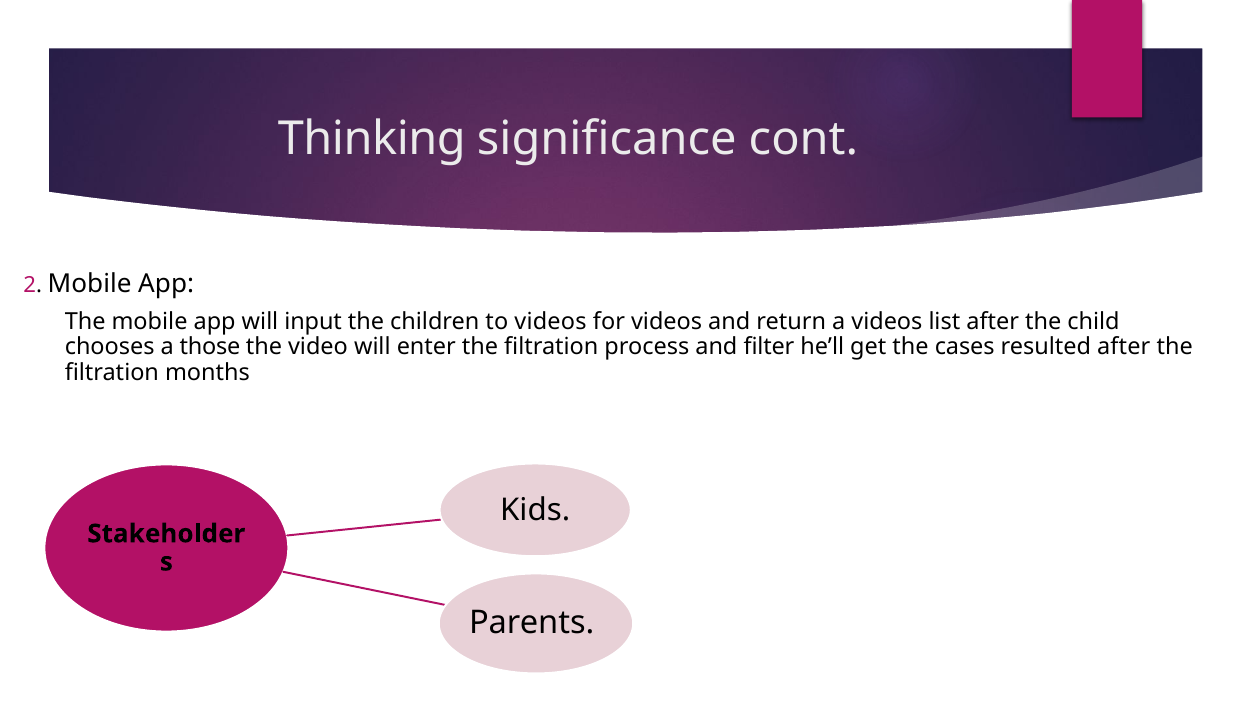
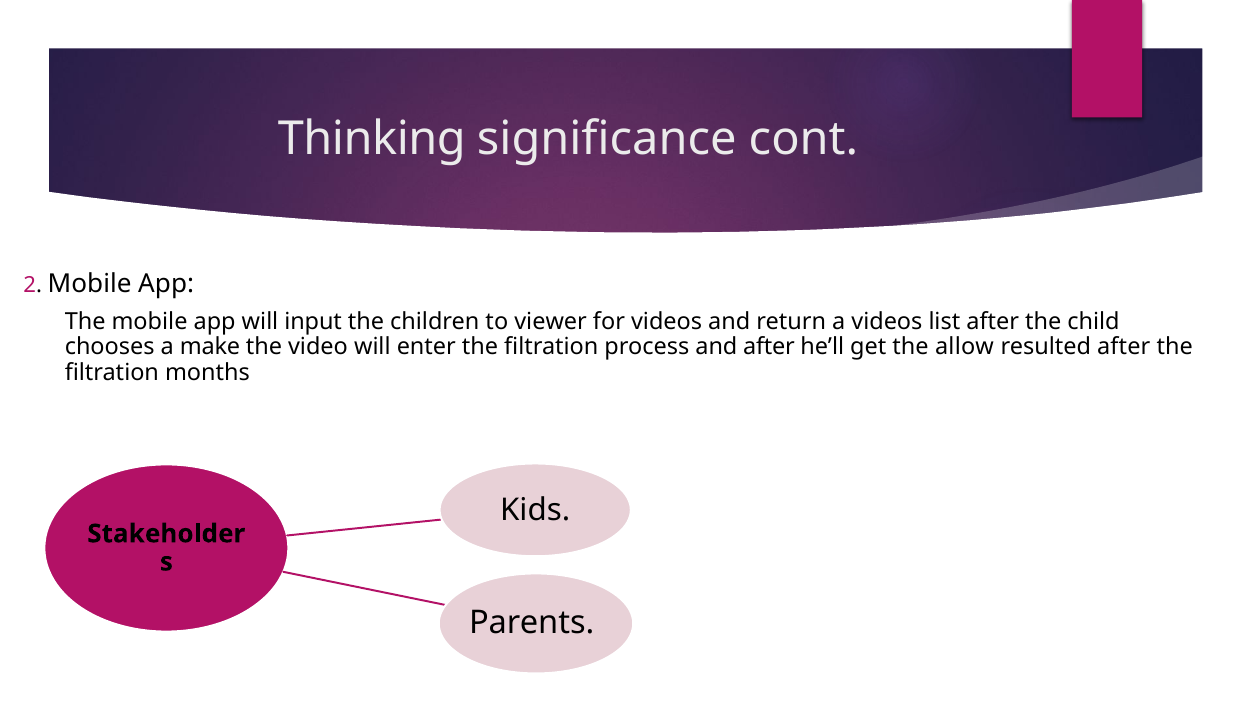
to videos: videos -> viewer
those: those -> make
and filter: filter -> after
cases: cases -> allow
